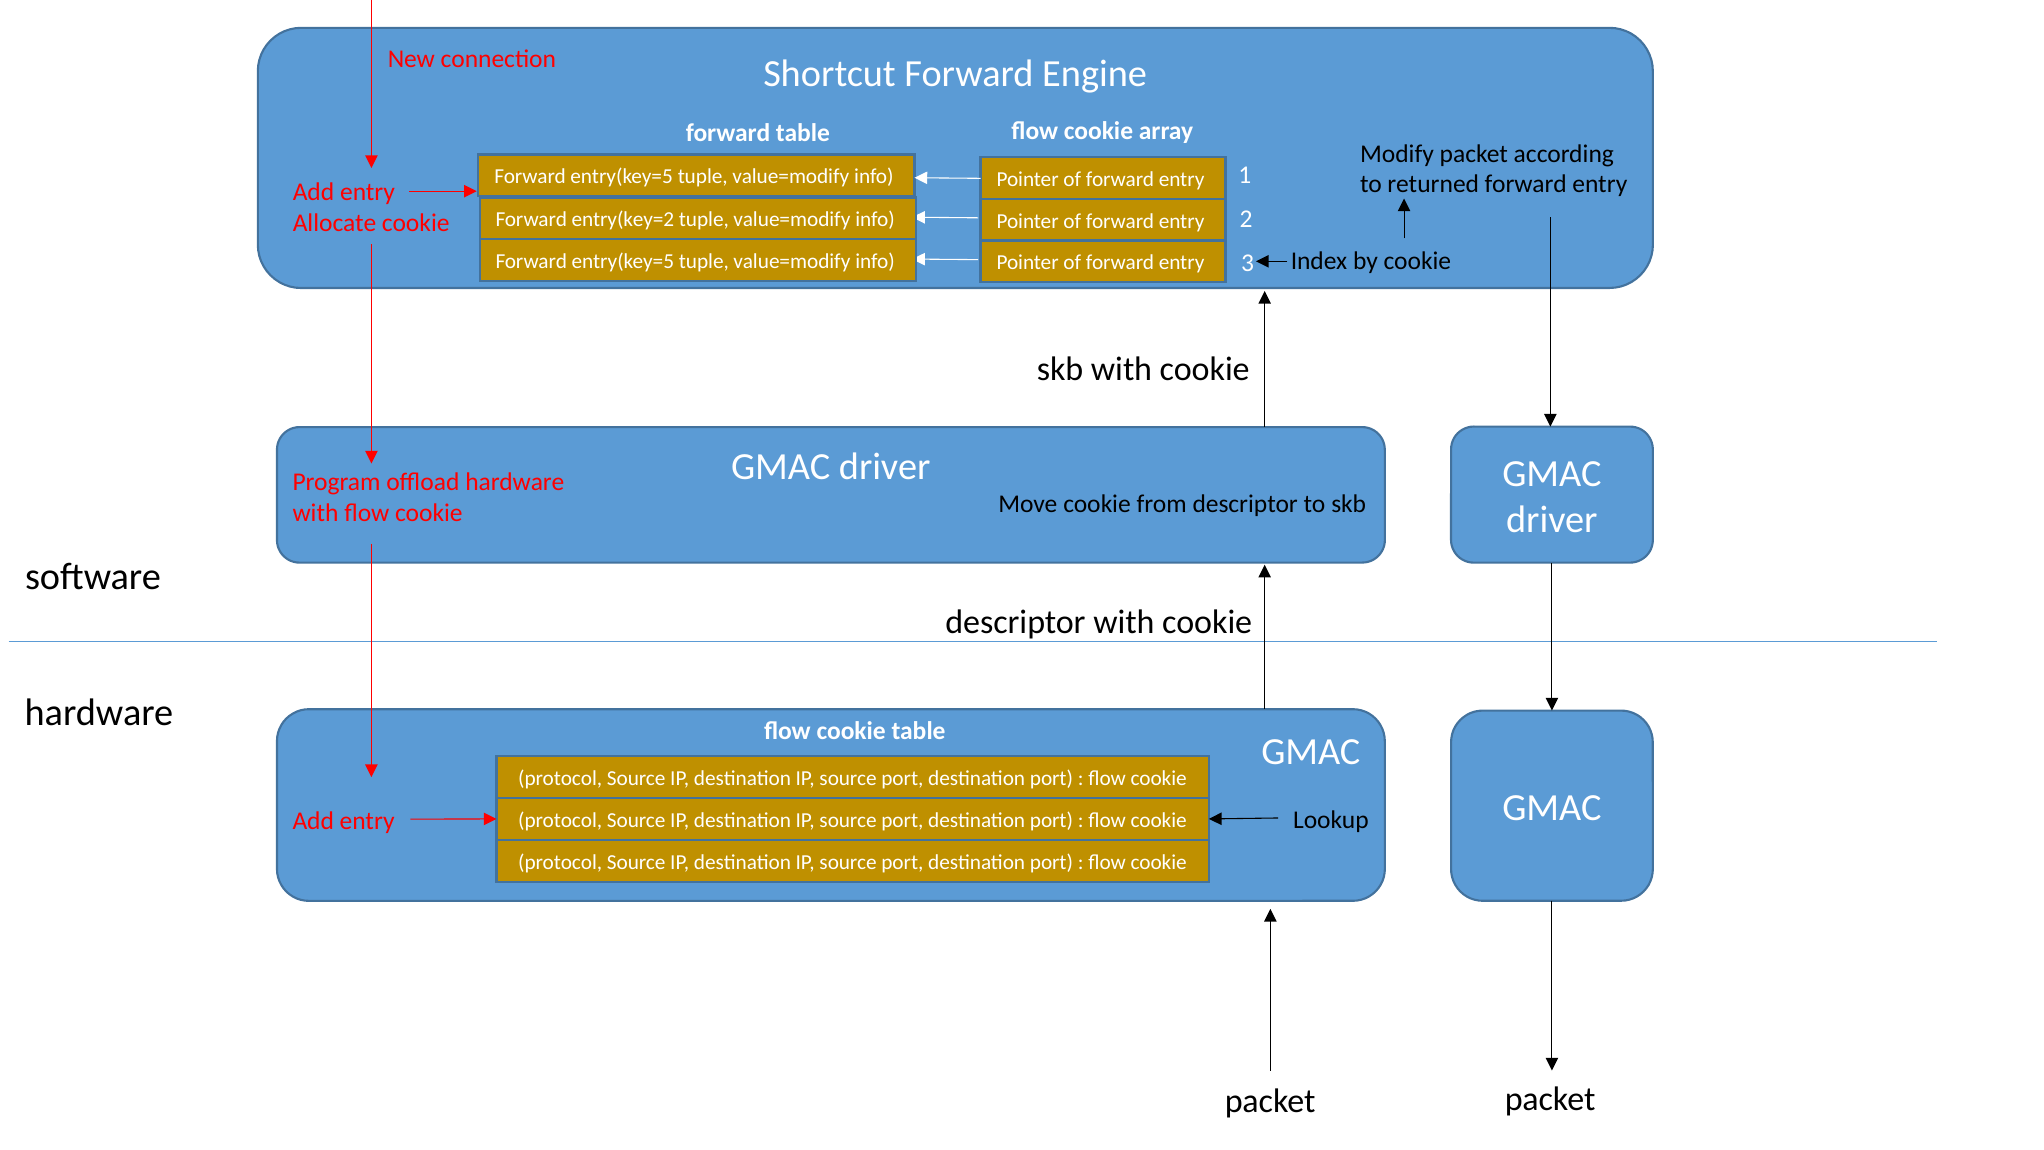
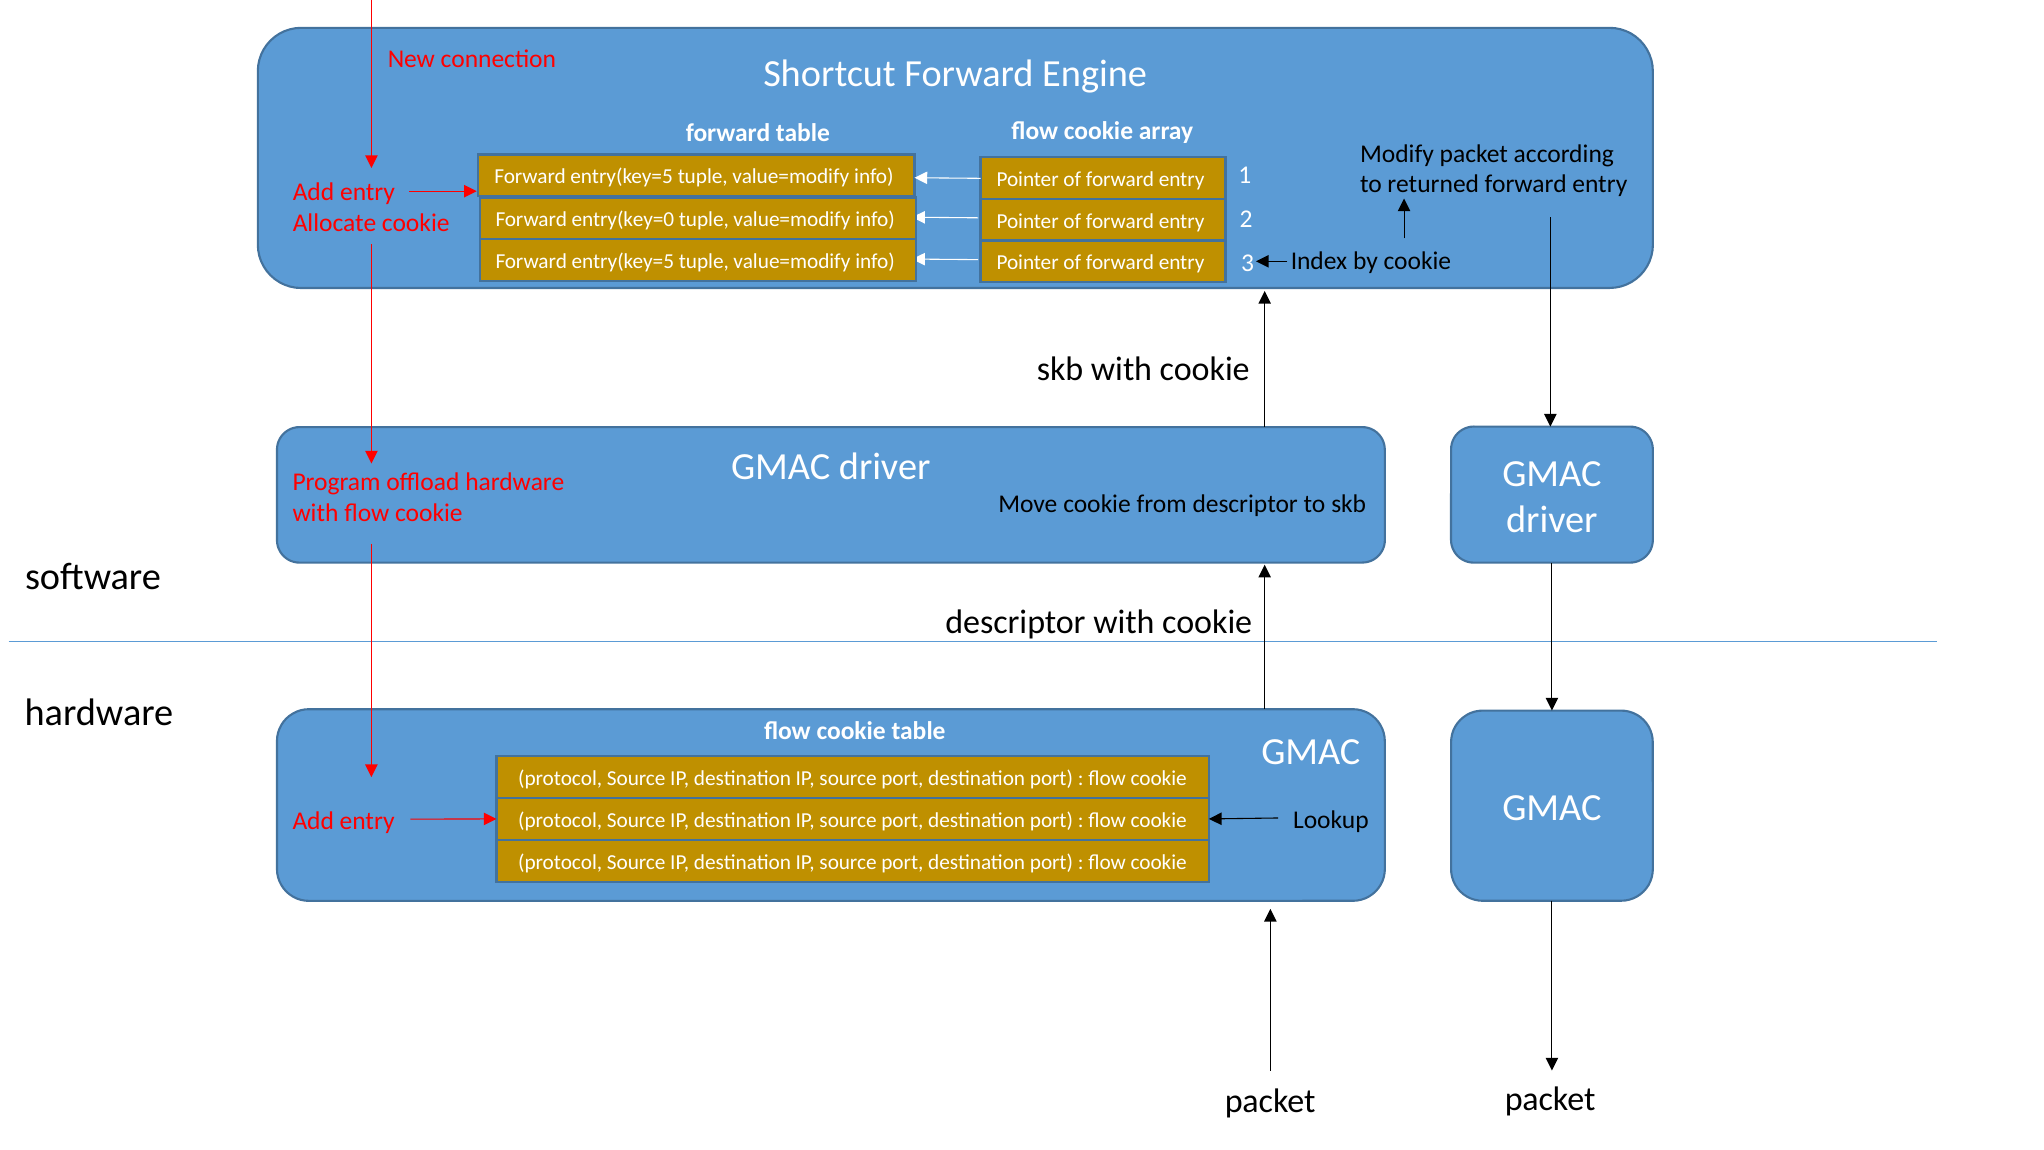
entry(key=2: entry(key=2 -> entry(key=0
